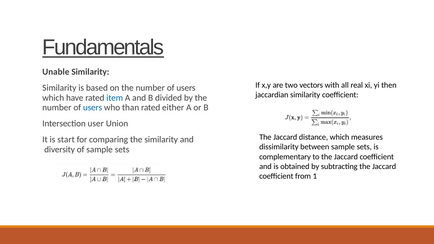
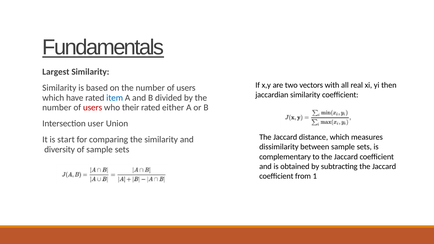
Unable: Unable -> Largest
users at (93, 108) colour: blue -> red
than: than -> their
